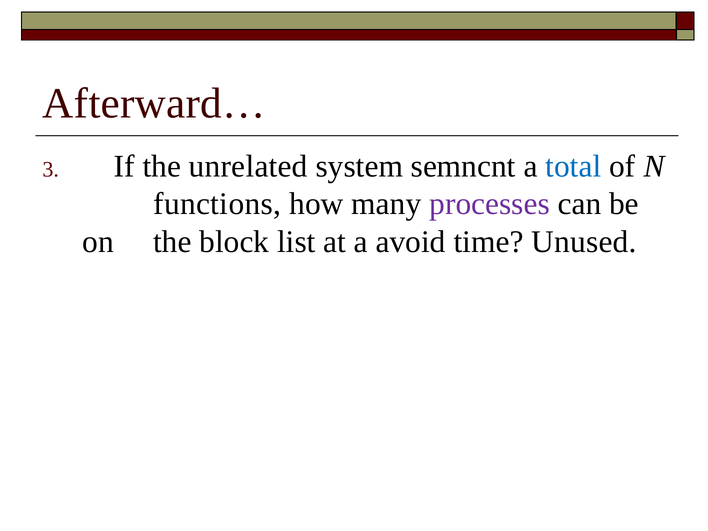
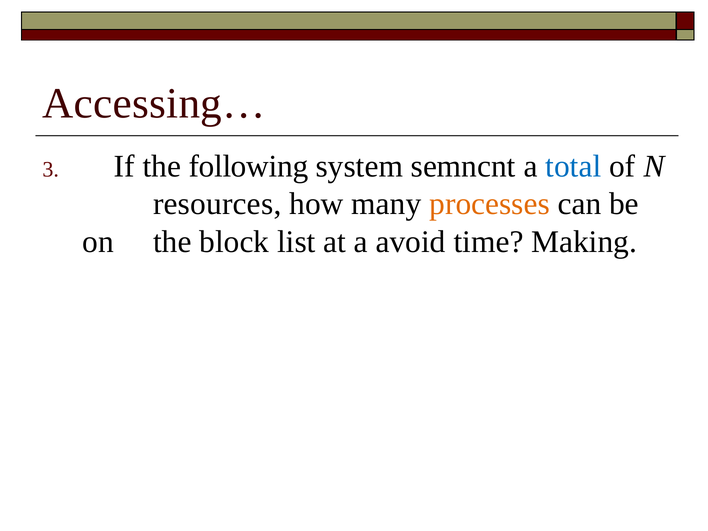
Afterward…: Afterward… -> Accessing…
unrelated: unrelated -> following
functions: functions -> resources
processes colour: purple -> orange
Unused: Unused -> Making
